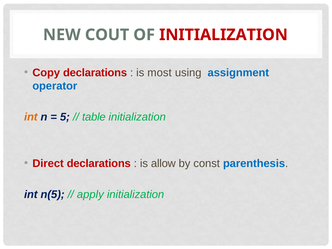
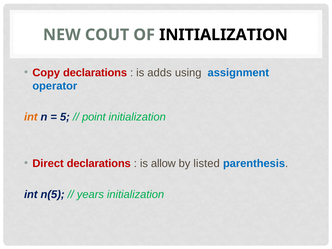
INITIALIZATION at (224, 35) colour: red -> black
most: most -> adds
table: table -> point
const: const -> listed
apply: apply -> years
